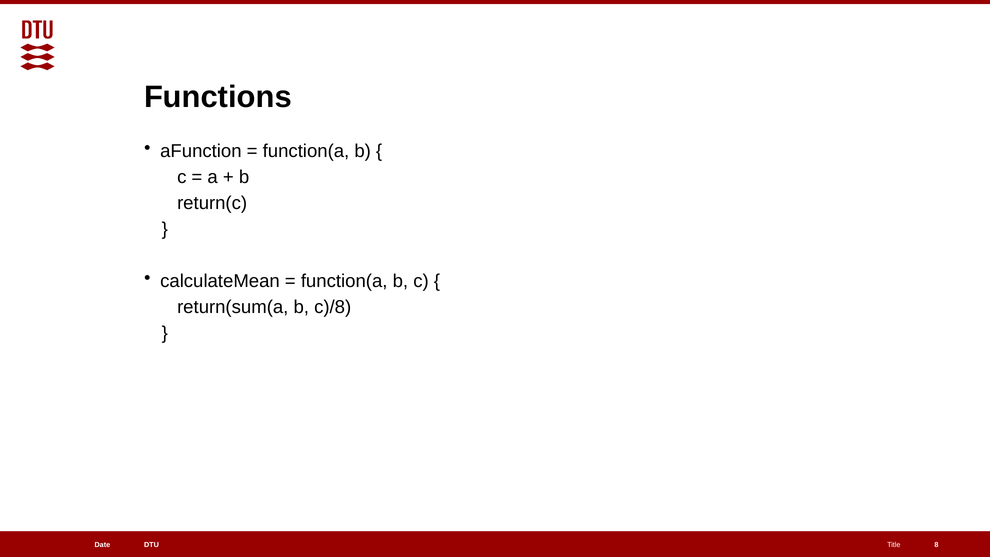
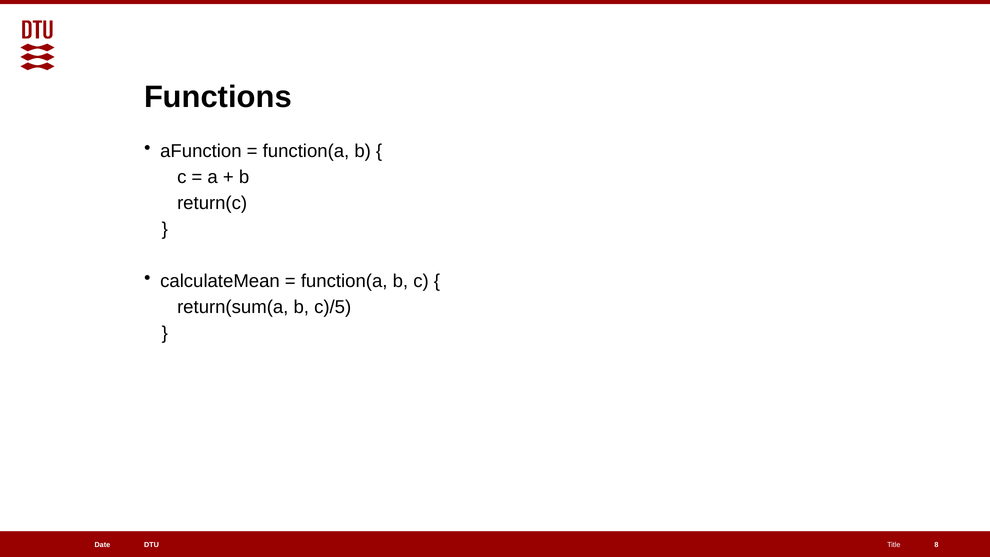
c)/8: c)/8 -> c)/5
